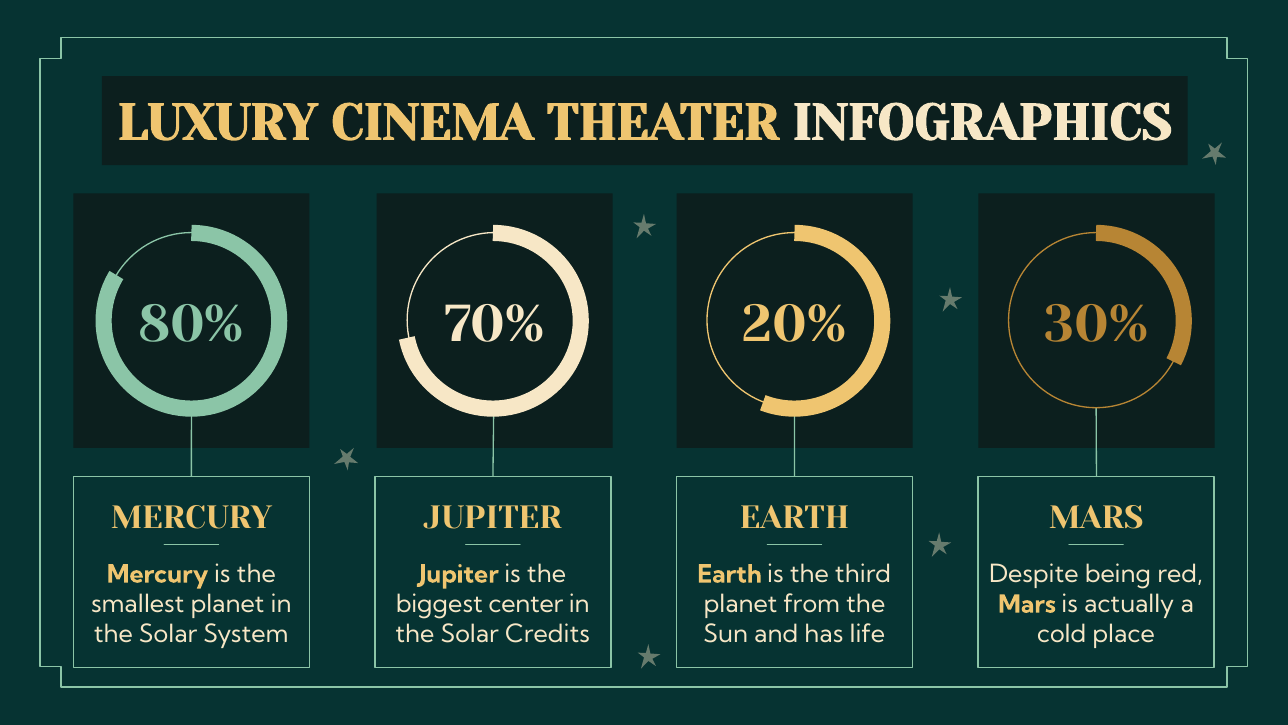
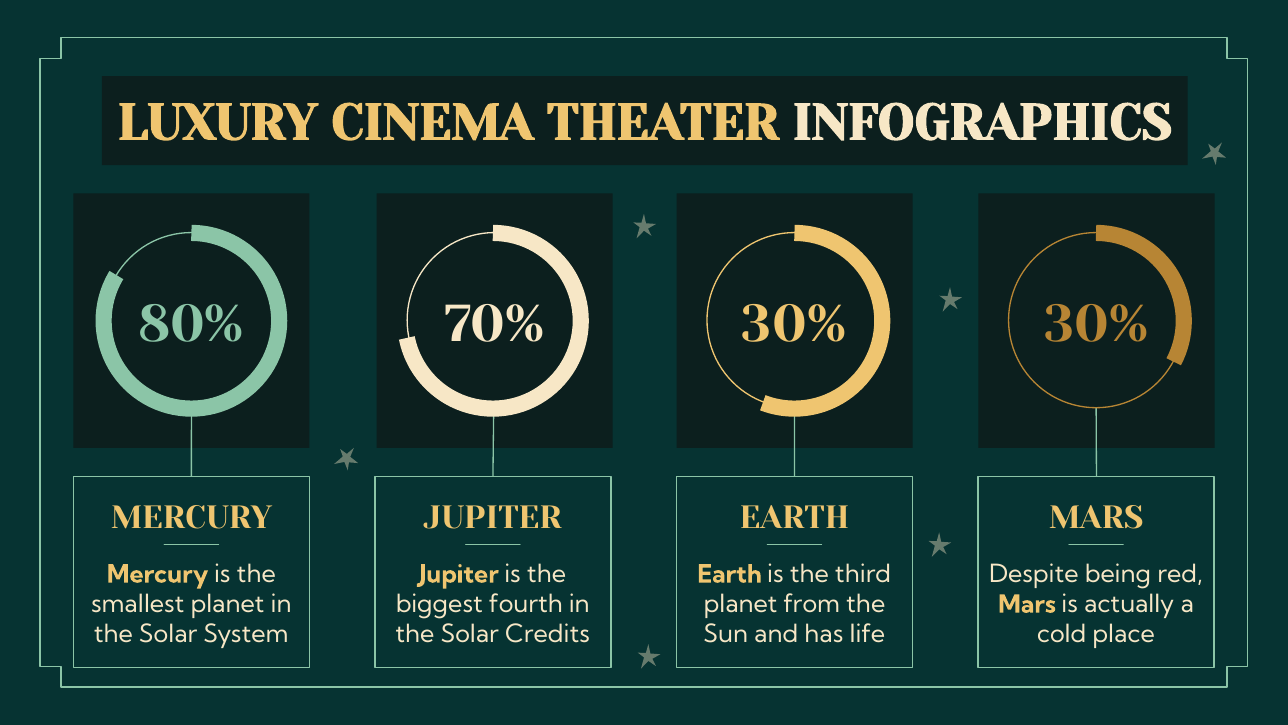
20% at (794, 324): 20% -> 30%
center: center -> fourth
